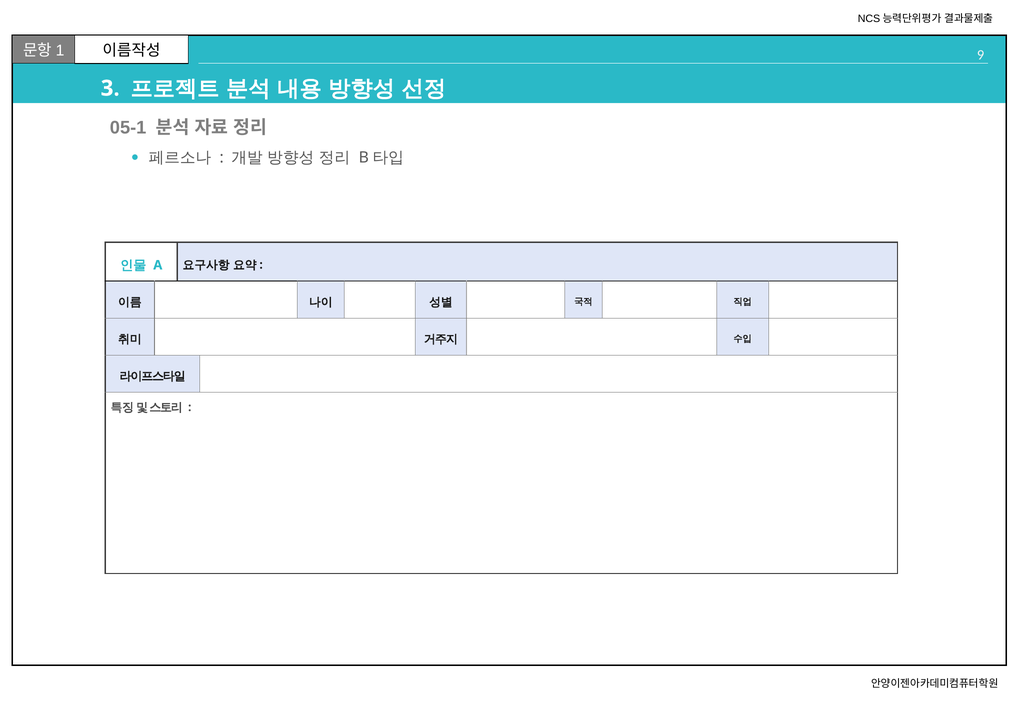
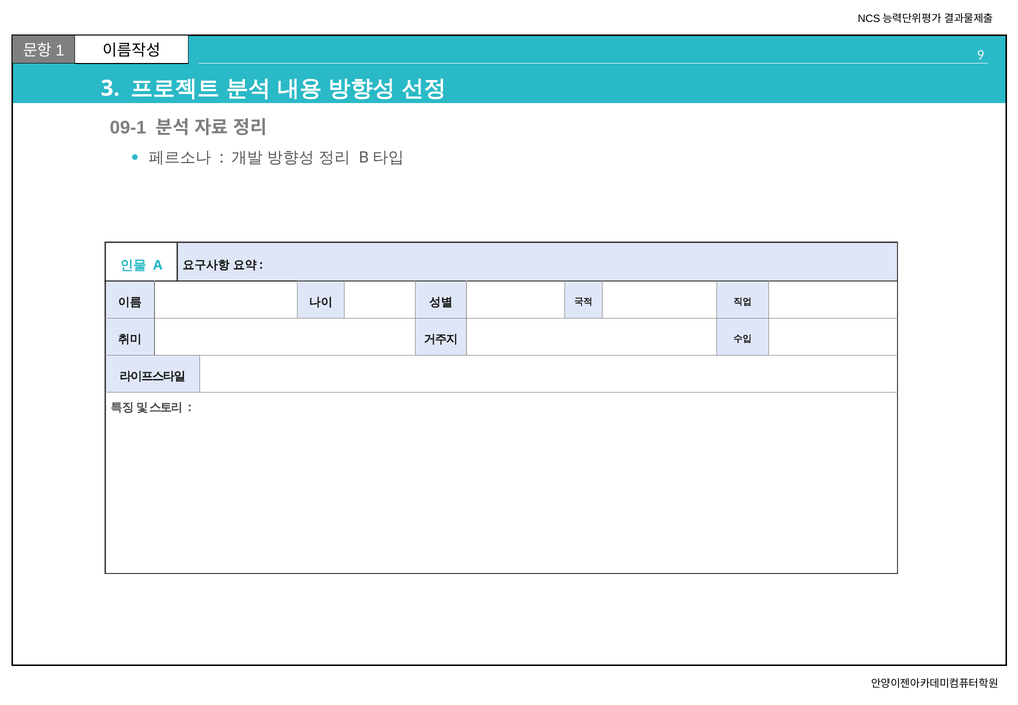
05-1: 05-1 -> 09-1
